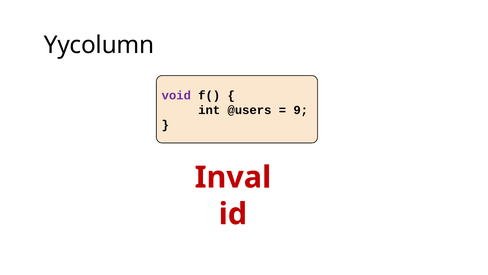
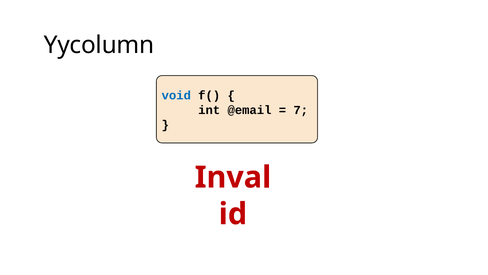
void colour: purple -> blue
@users: @users -> @email
9: 9 -> 7
